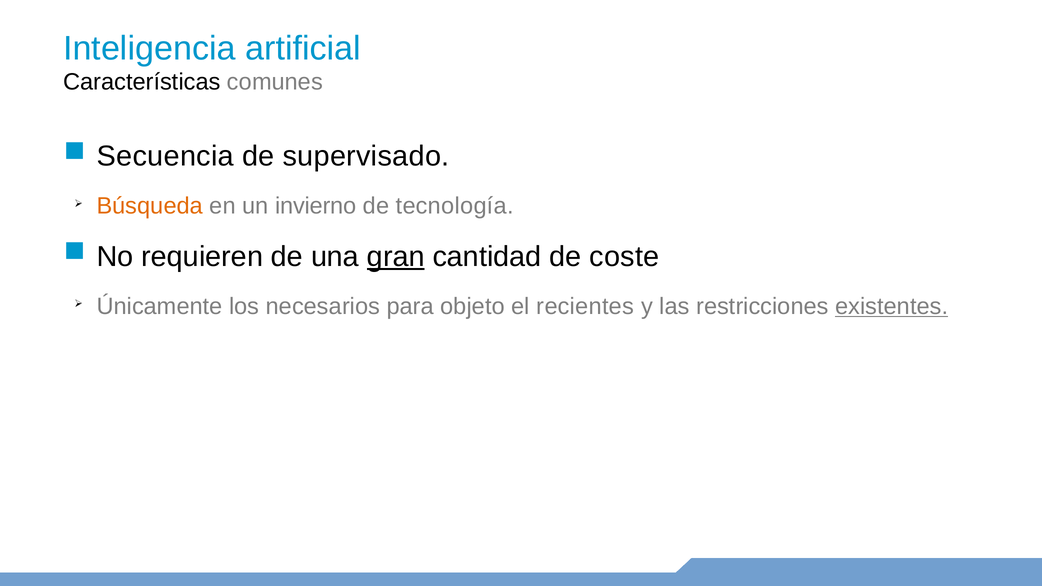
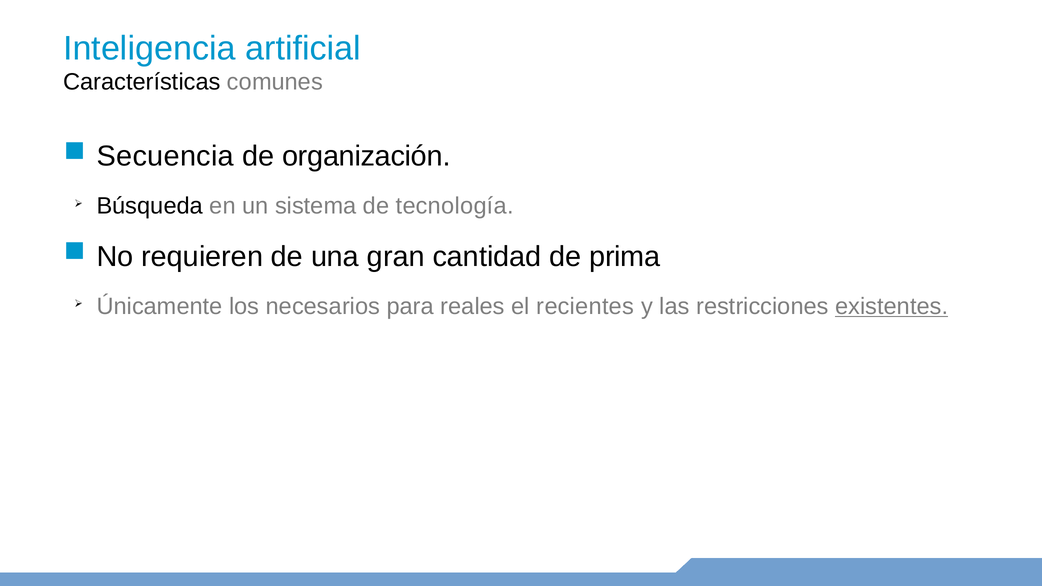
supervisado: supervisado -> organización
Búsqueda colour: orange -> black
invierno: invierno -> sistema
gran underline: present -> none
coste: coste -> prima
objeto: objeto -> reales
